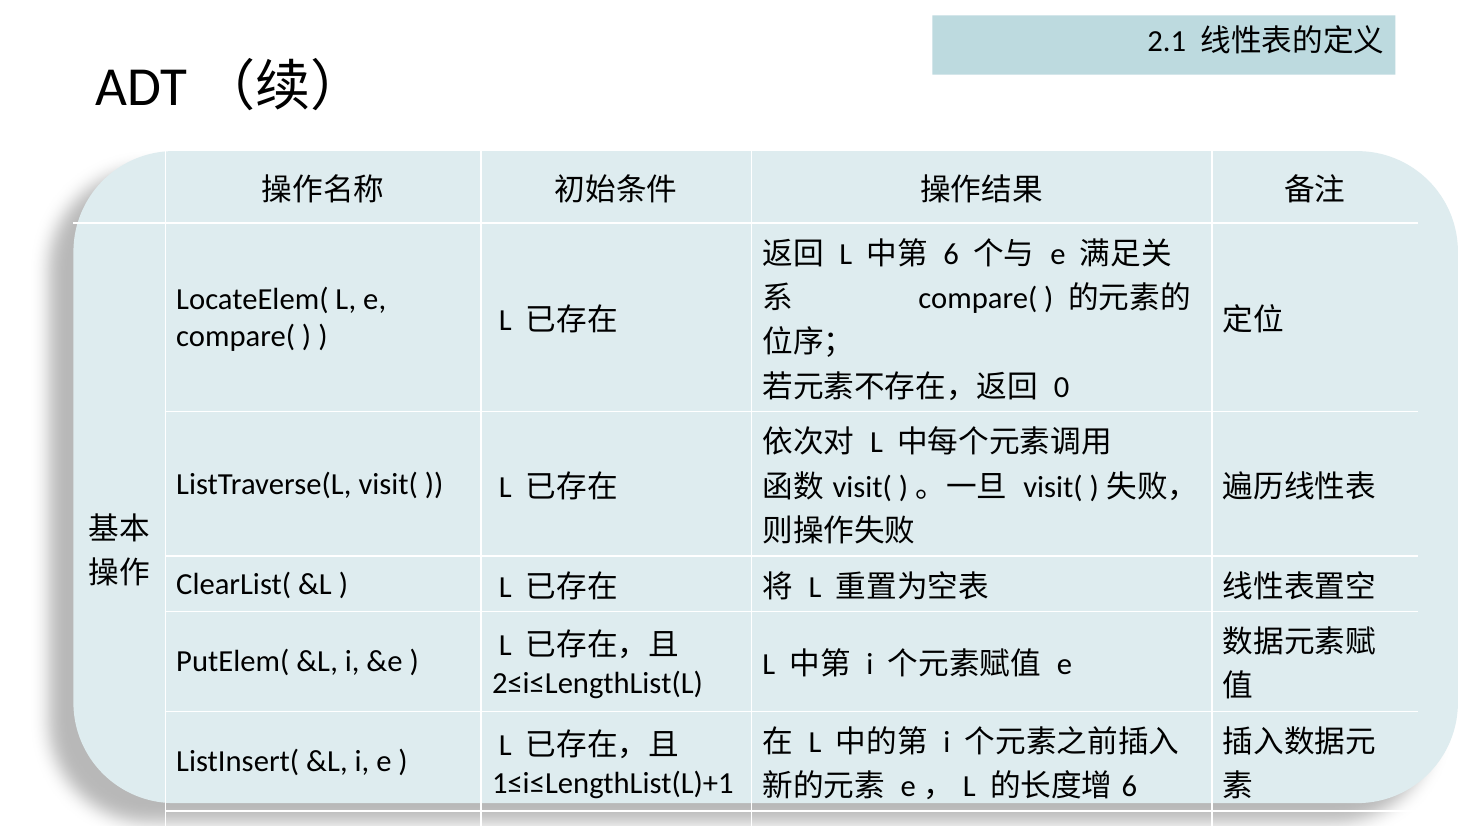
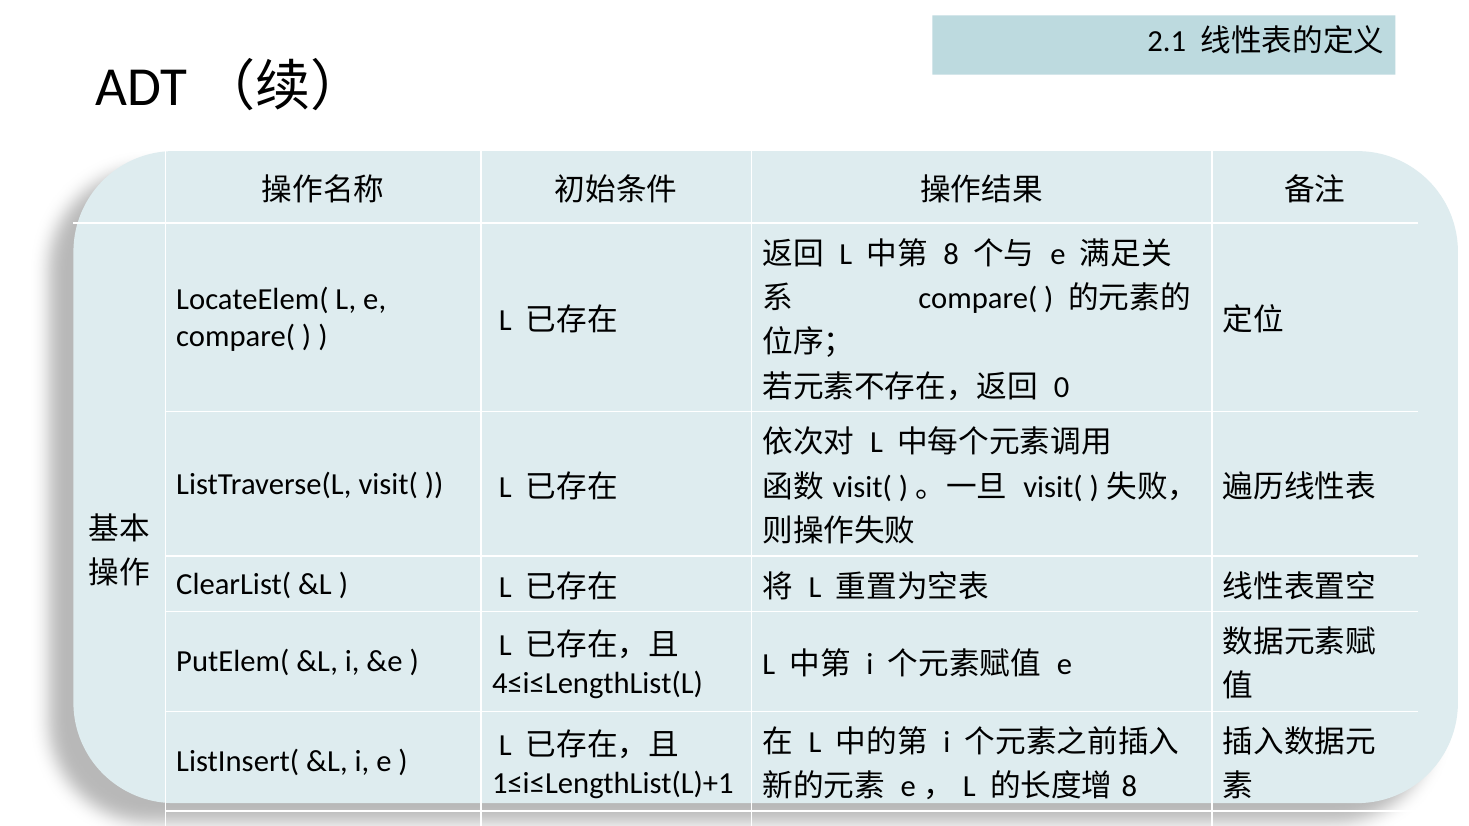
6 at (951, 254): 6 -> 8
2≤i≤LengthList(L: 2≤i≤LengthList(L -> 4≤i≤LengthList(L
6 at (1129, 787): 6 -> 8
